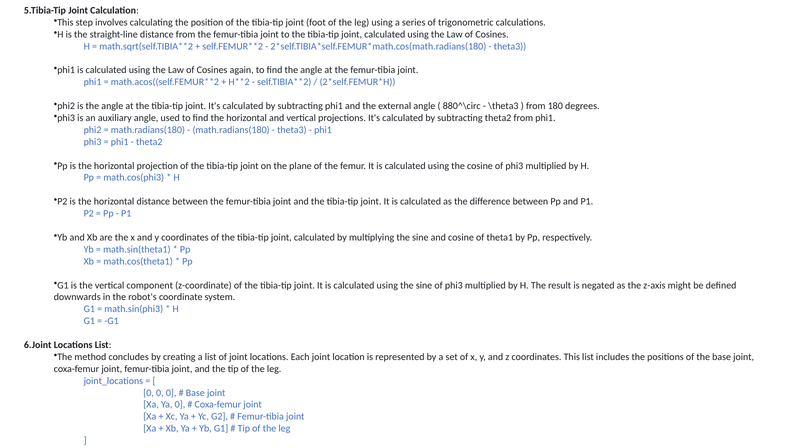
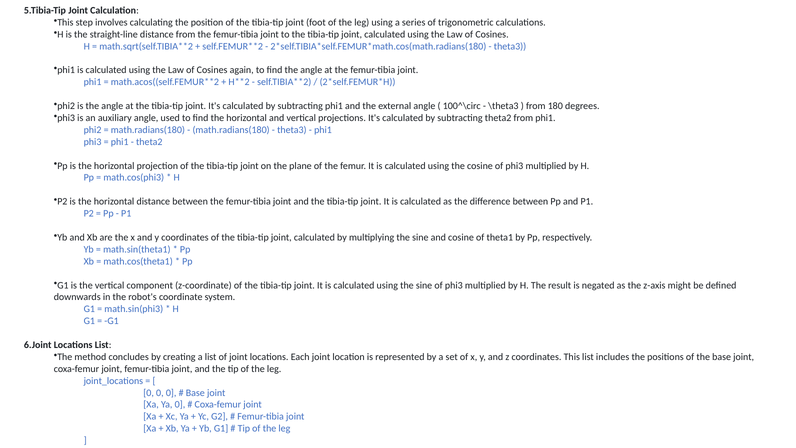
880^\circ: 880^\circ -> 100^\circ
